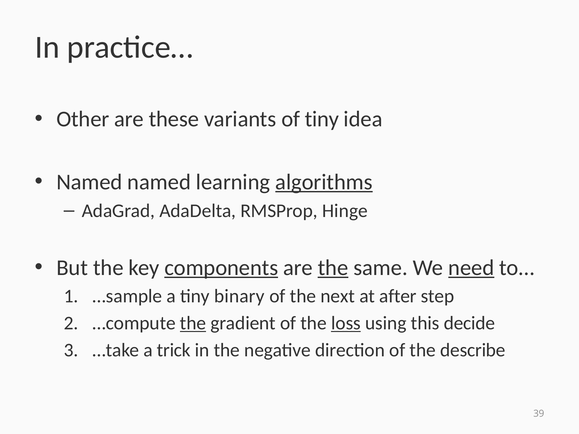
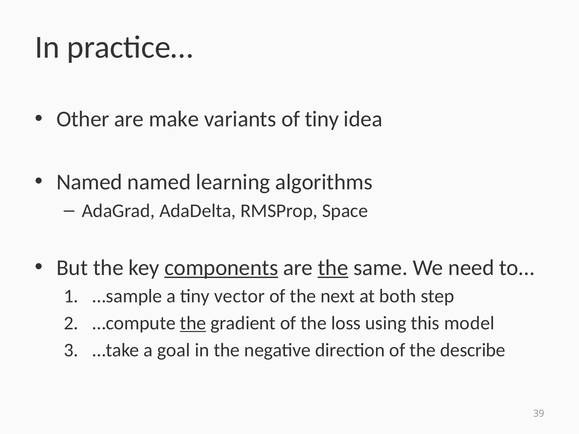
these: these -> make
algorithms underline: present -> none
Hinge: Hinge -> Space
need underline: present -> none
binary: binary -> vector
after: after -> both
loss underline: present -> none
decide: decide -> model
trick: trick -> goal
